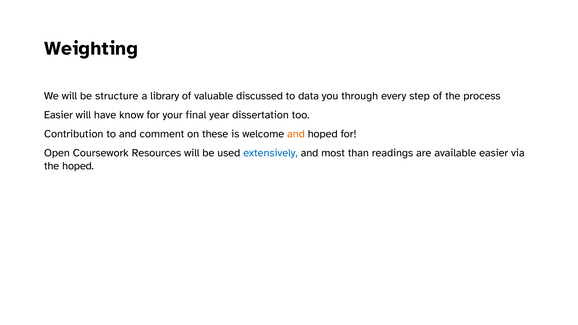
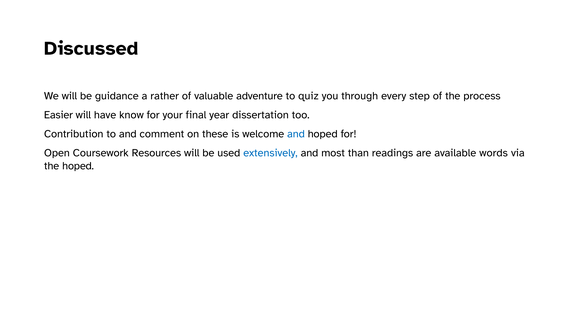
Weighting: Weighting -> Discussed
structure: structure -> guidance
library: library -> rather
discussed: discussed -> adventure
data: data -> quiz
and at (296, 134) colour: orange -> blue
available easier: easier -> words
